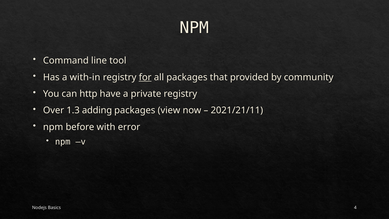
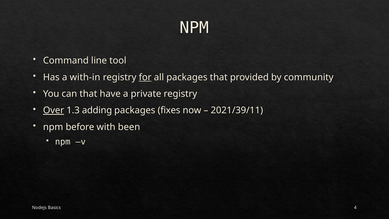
can http: http -> that
Over underline: none -> present
view: view -> fixes
2021/21/11: 2021/21/11 -> 2021/39/11
error: error -> been
